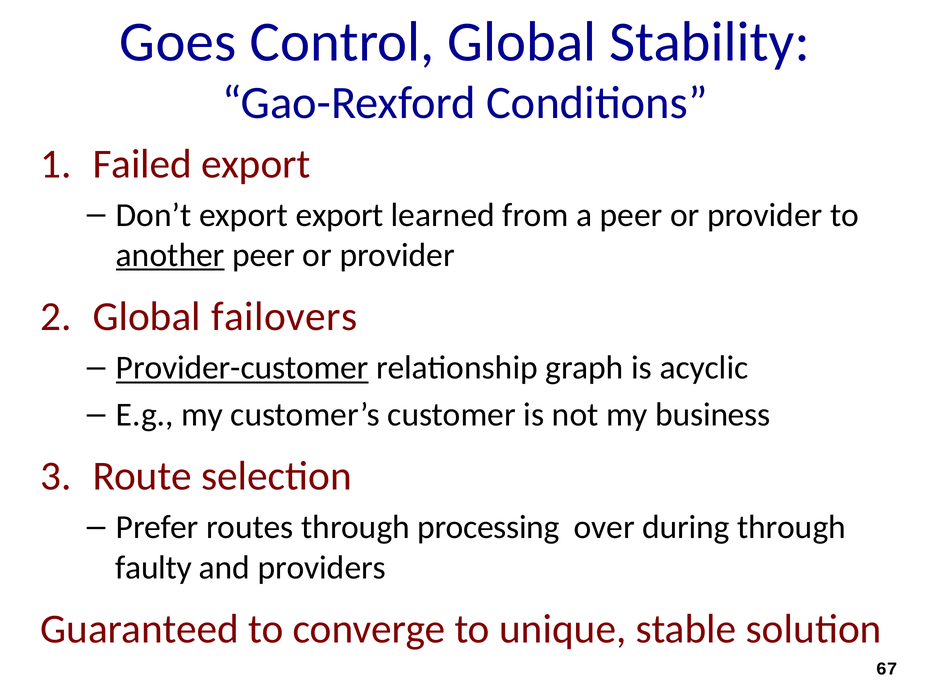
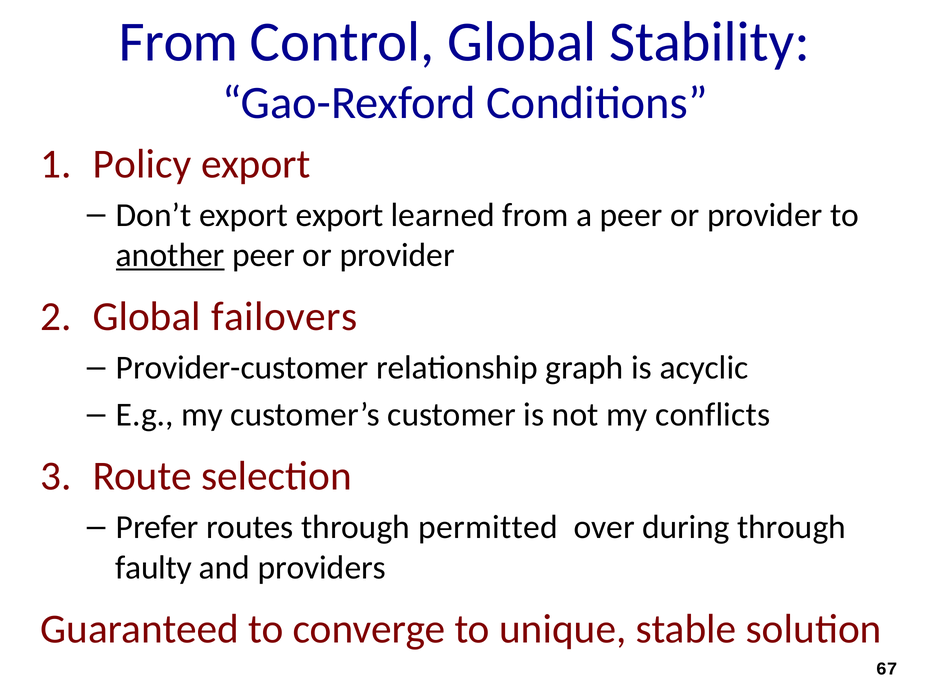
Goes at (178, 42): Goes -> From
Failed: Failed -> Policy
Provider-customer underline: present -> none
business: business -> conflicts
processing: processing -> permitted
